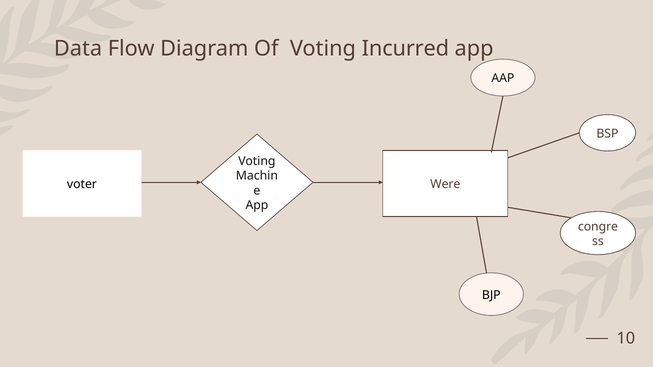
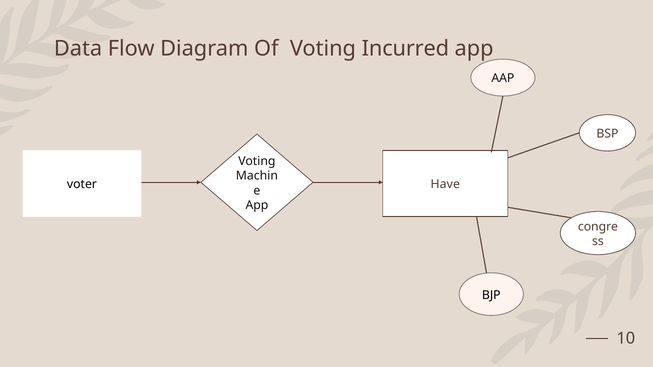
Were: Were -> Have
